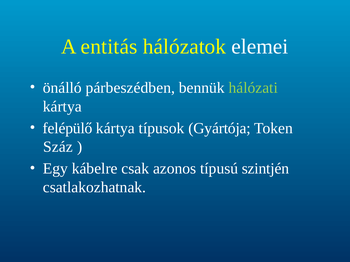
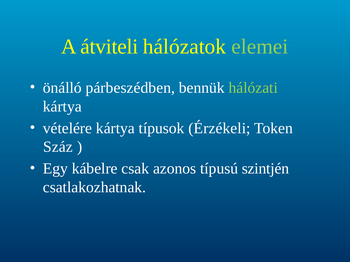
entitás: entitás -> átviteli
elemei colour: white -> light green
felépülő: felépülő -> vételére
Gyártója: Gyártója -> Érzékeli
